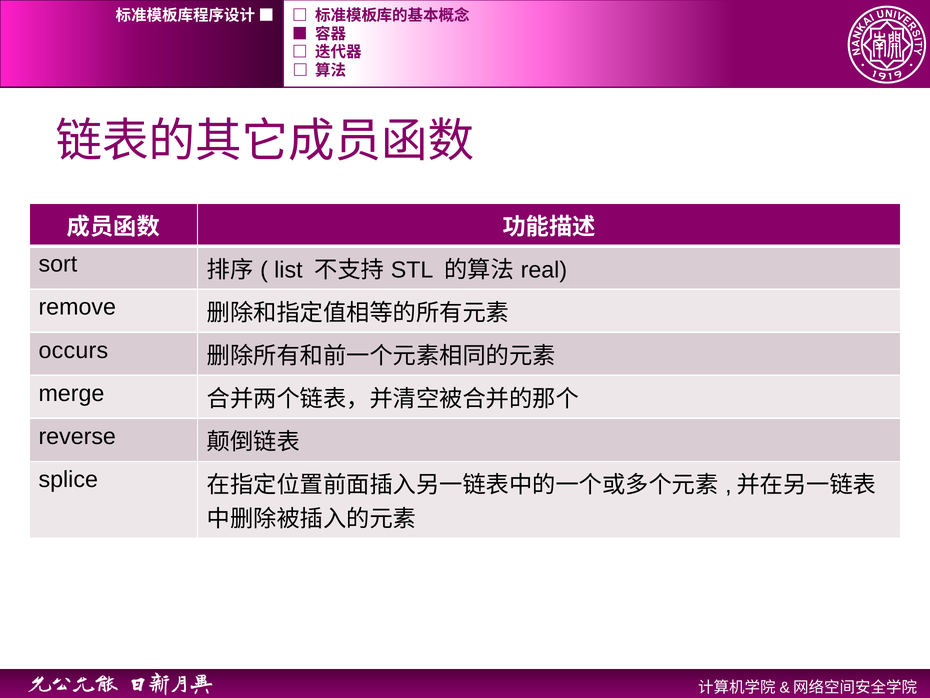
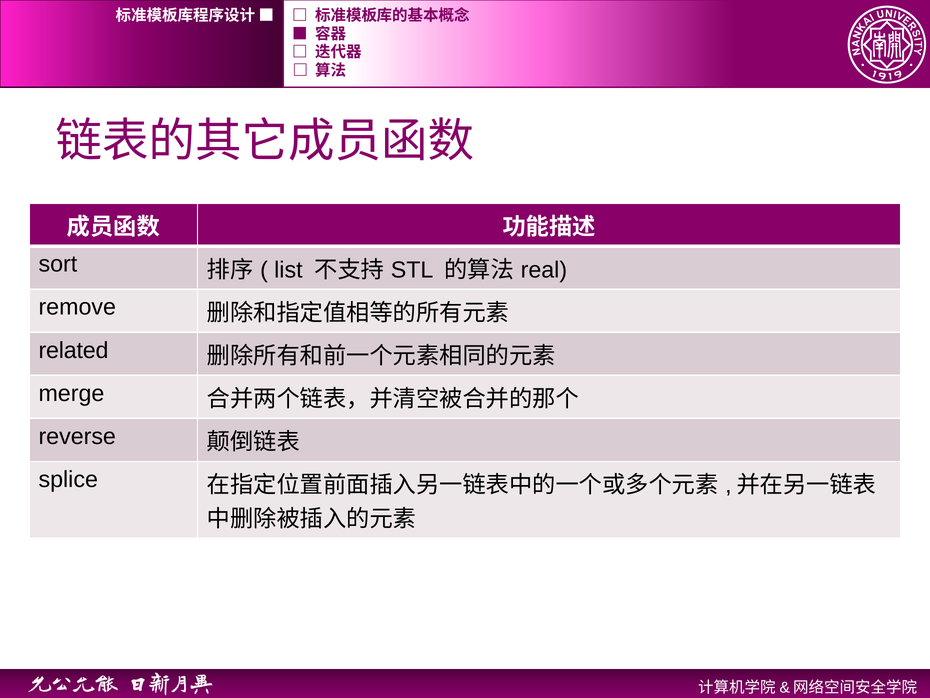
occurs: occurs -> related
